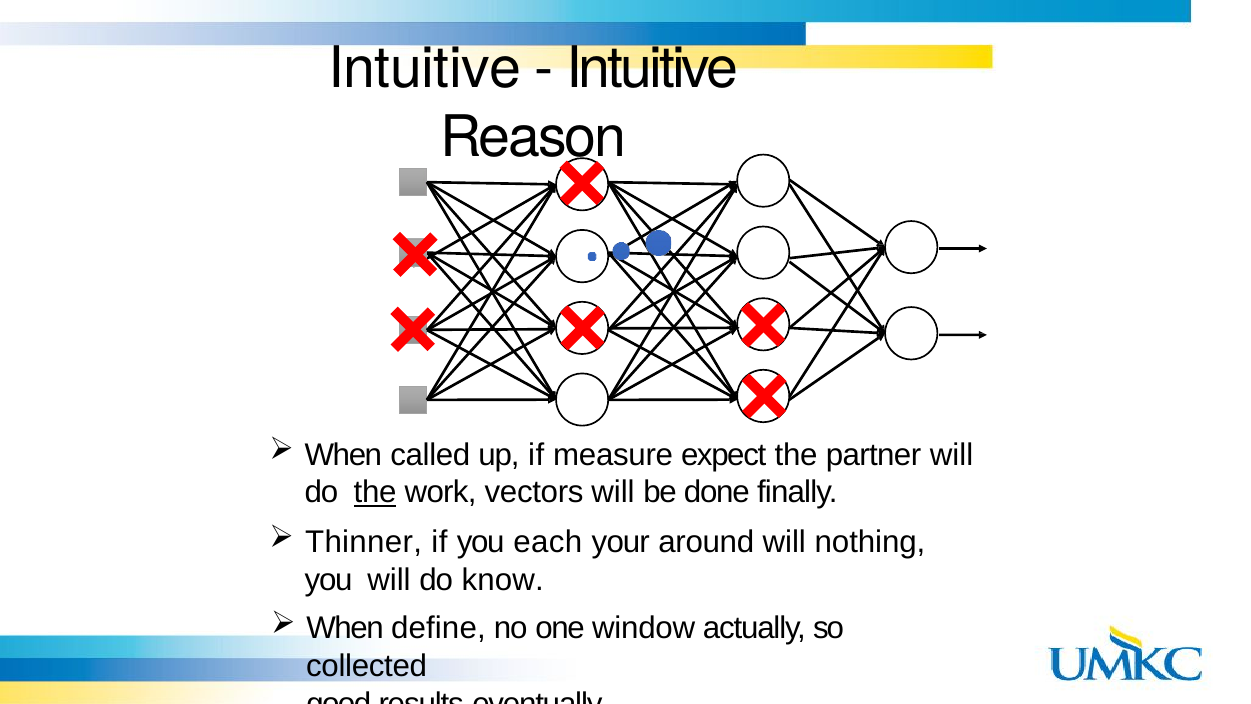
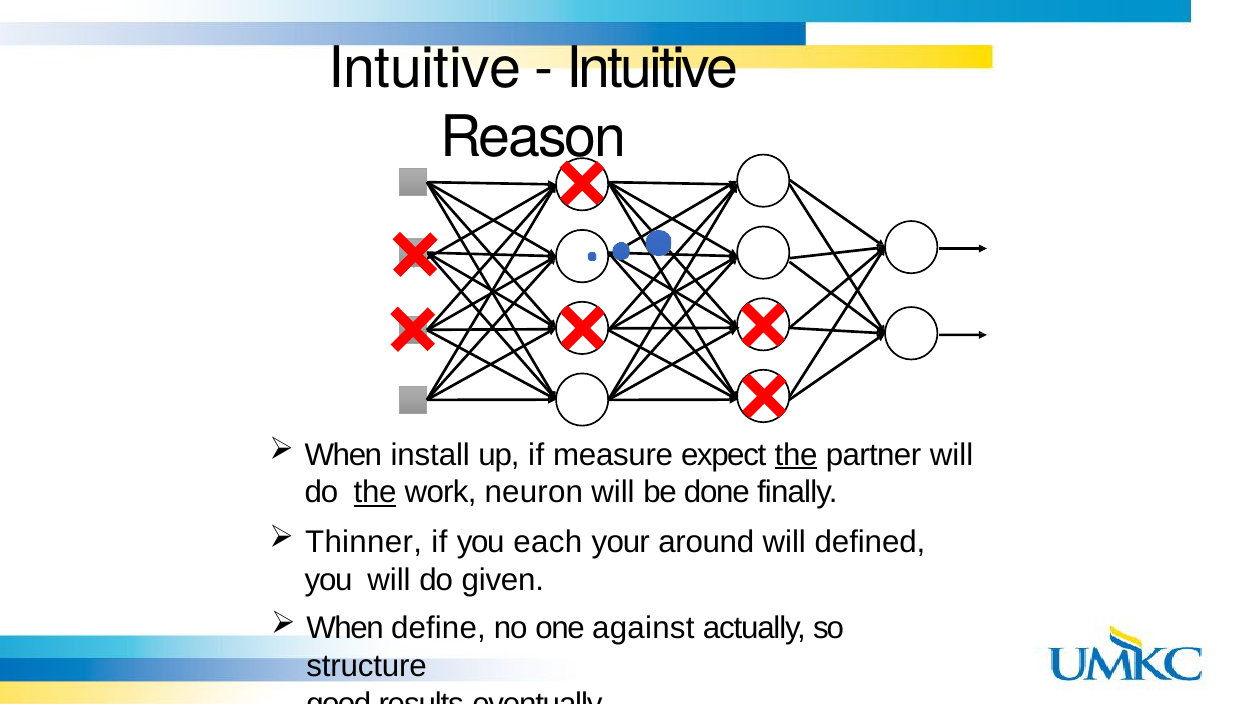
called: called -> install
the at (796, 455) underline: none -> present
vectors: vectors -> neuron
nothing: nothing -> defined
know: know -> given
window: window -> against
collected: collected -> structure
